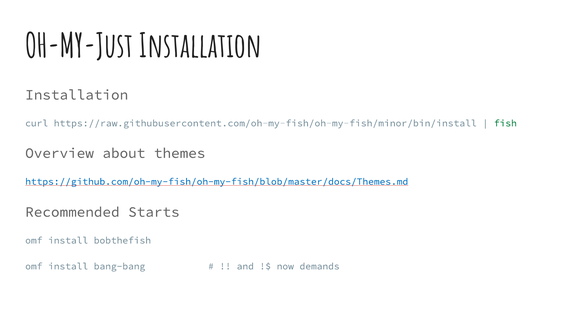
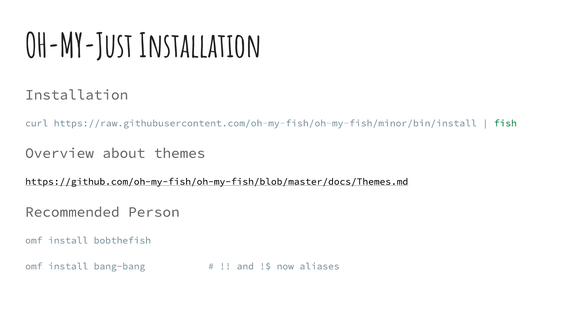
https://github.com/oh-my-fish/oh-my-fish/blob/master/docs/Themes.md colour: blue -> black
Starts: Starts -> Person
demands: demands -> aliases
